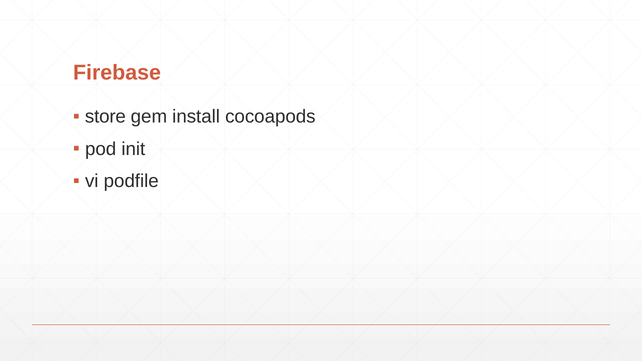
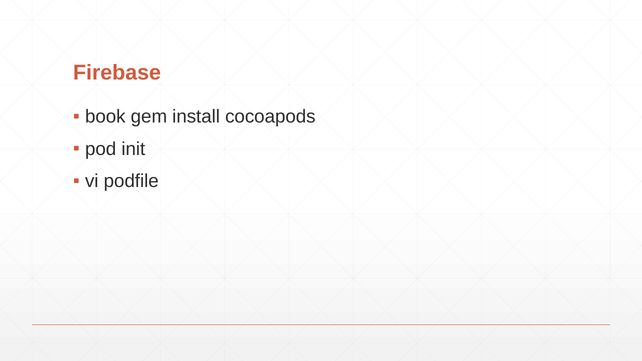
store: store -> book
